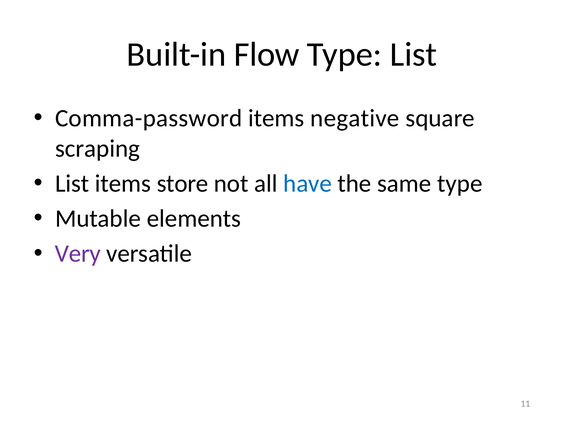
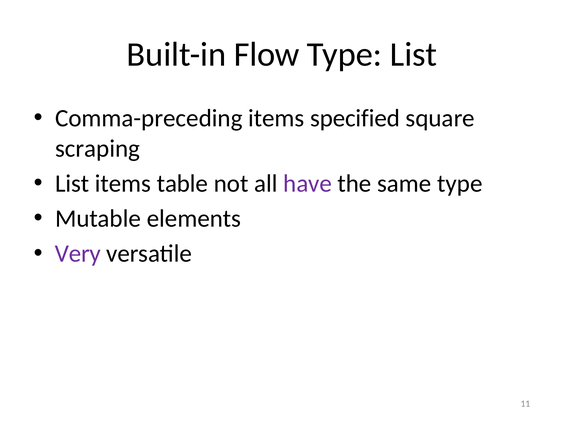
Comma-password: Comma-password -> Comma-preceding
negative: negative -> specified
store: store -> table
have colour: blue -> purple
